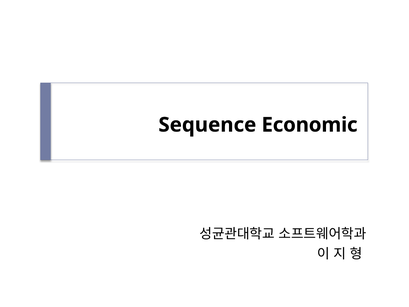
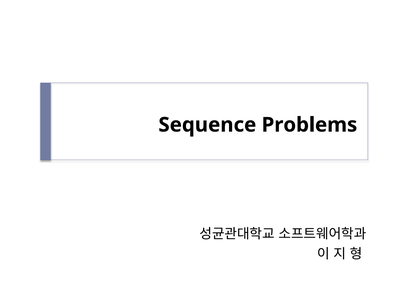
Economic: Economic -> Problems
